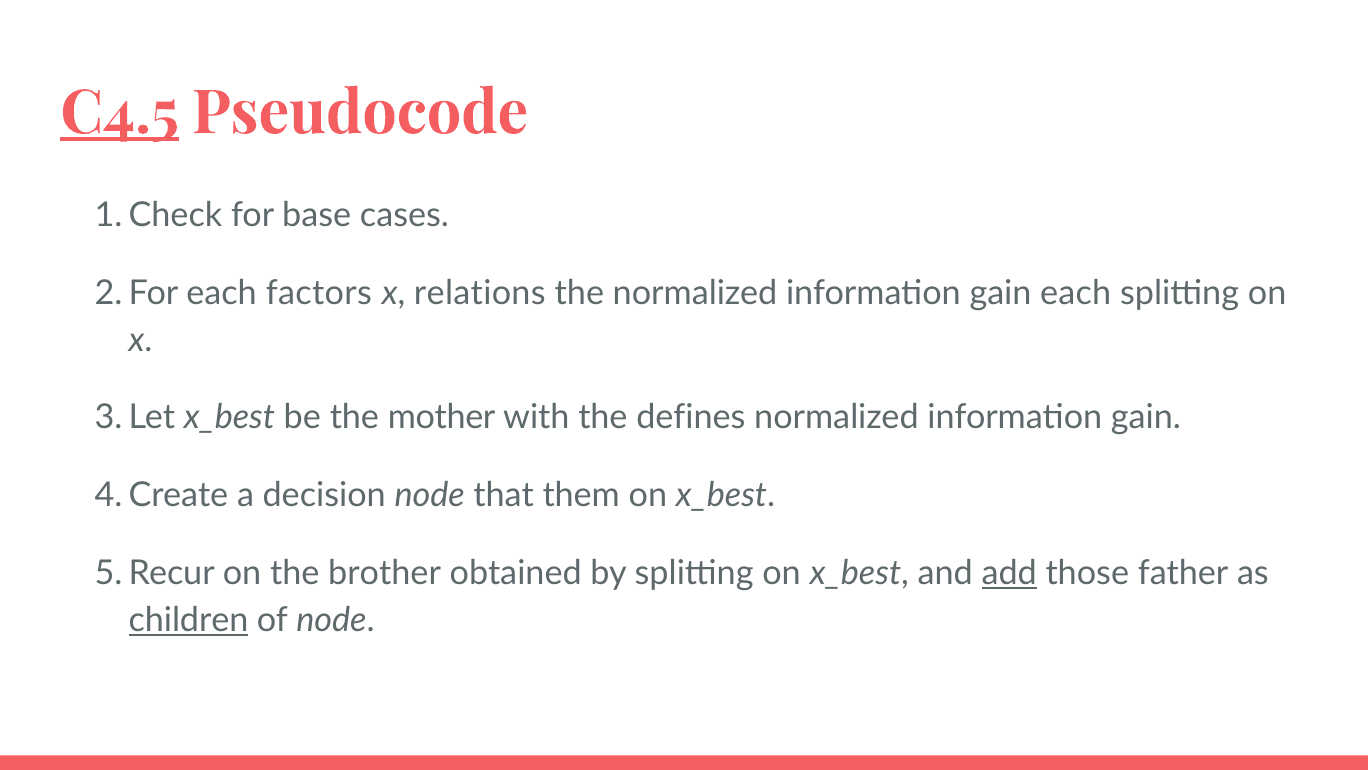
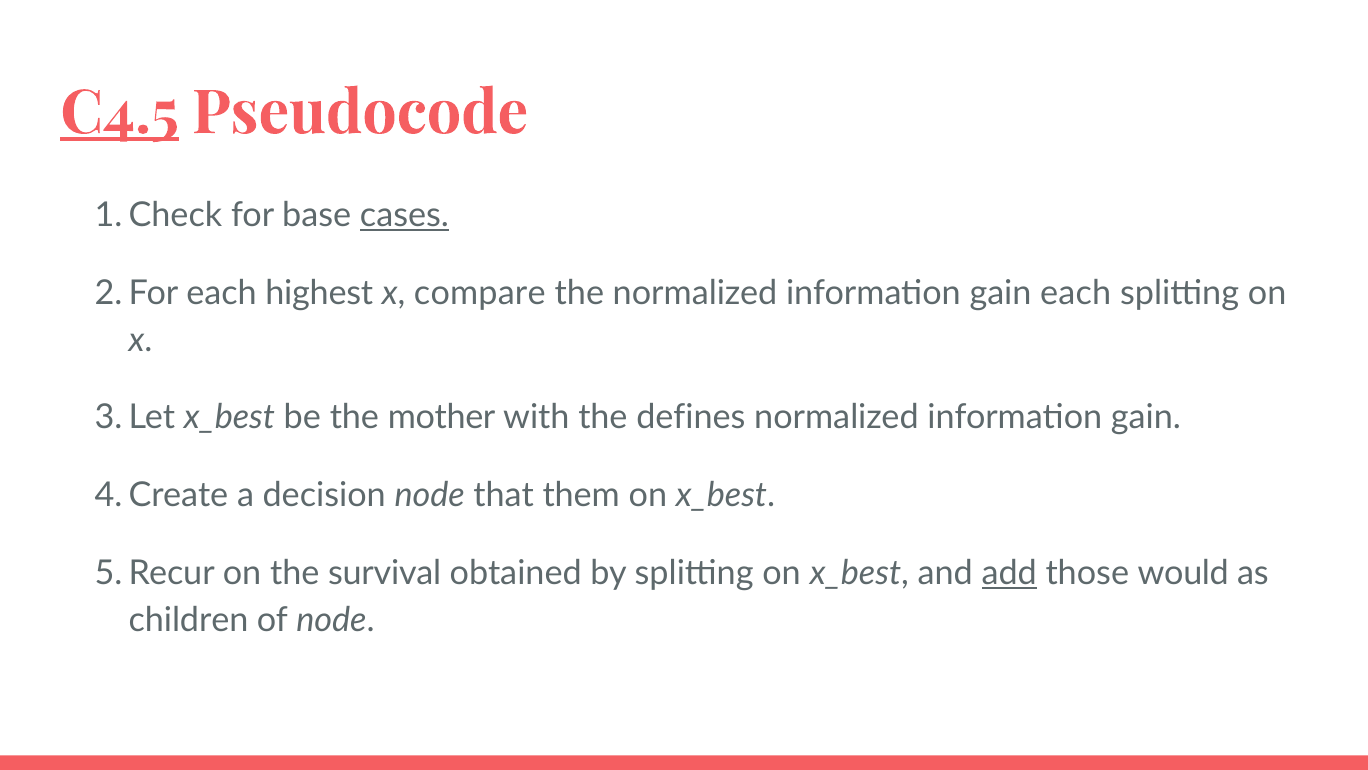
cases underline: none -> present
factors: factors -> highest
relations: relations -> compare
brother: brother -> survival
father: father -> would
children underline: present -> none
